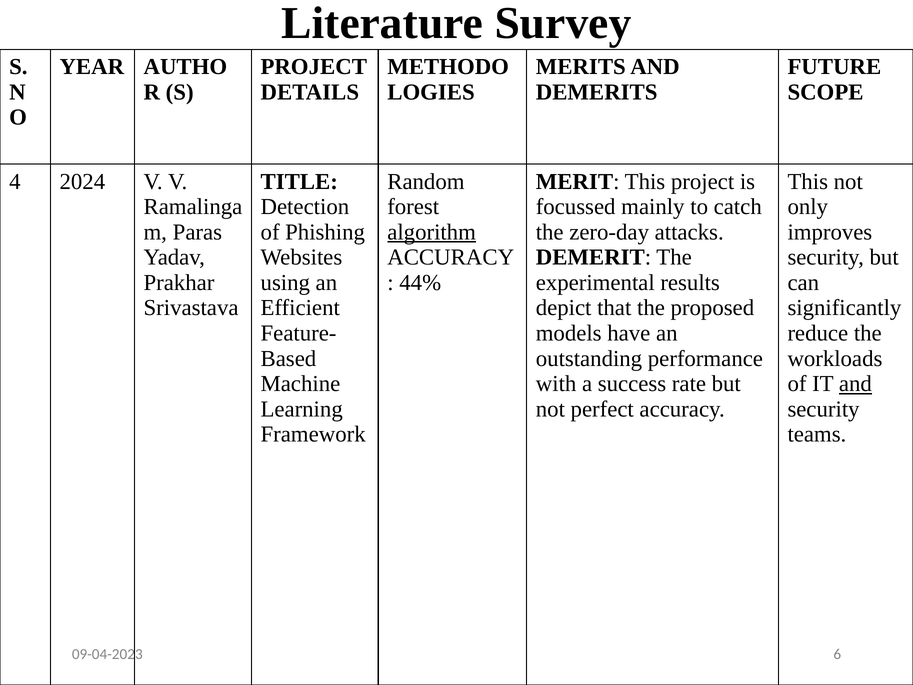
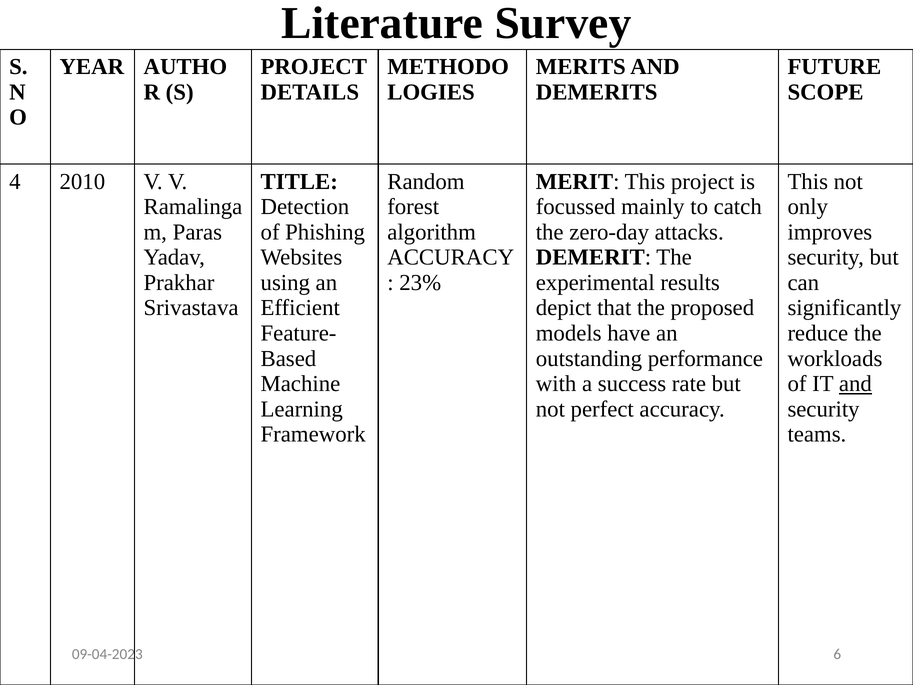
2024: 2024 -> 2010
algorithm underline: present -> none
44%: 44% -> 23%
